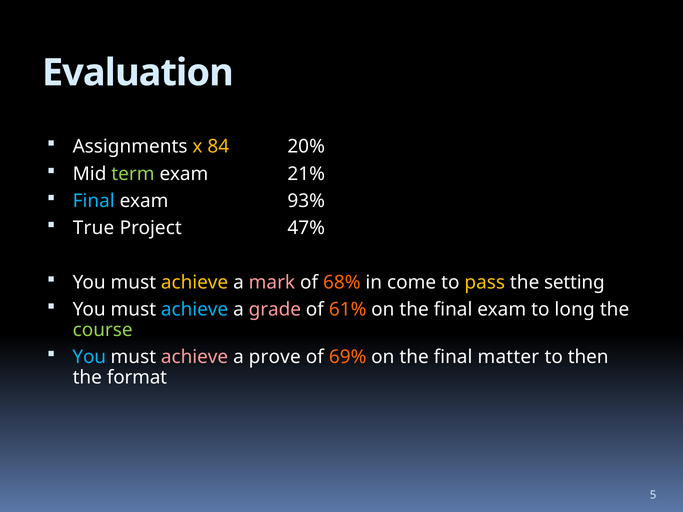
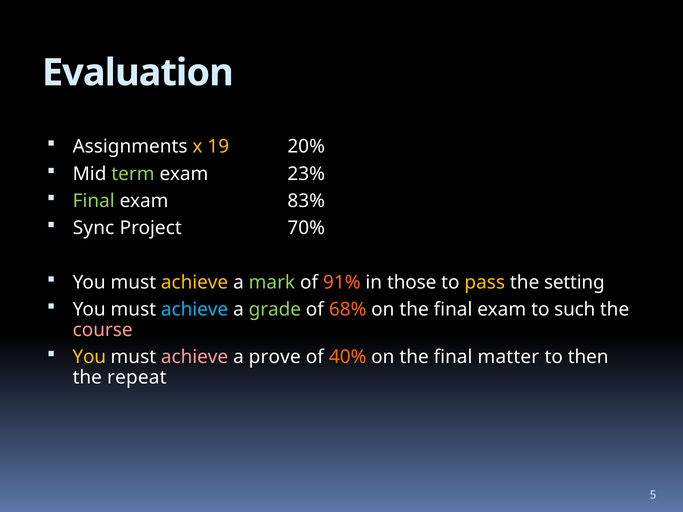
84: 84 -> 19
21%: 21% -> 23%
Final at (94, 201) colour: light blue -> light green
93%: 93% -> 83%
True: True -> Sync
47%: 47% -> 70%
mark colour: pink -> light green
68%: 68% -> 91%
come: come -> those
grade colour: pink -> light green
61%: 61% -> 68%
long: long -> such
course colour: light green -> pink
You at (89, 357) colour: light blue -> yellow
69%: 69% -> 40%
format: format -> repeat
